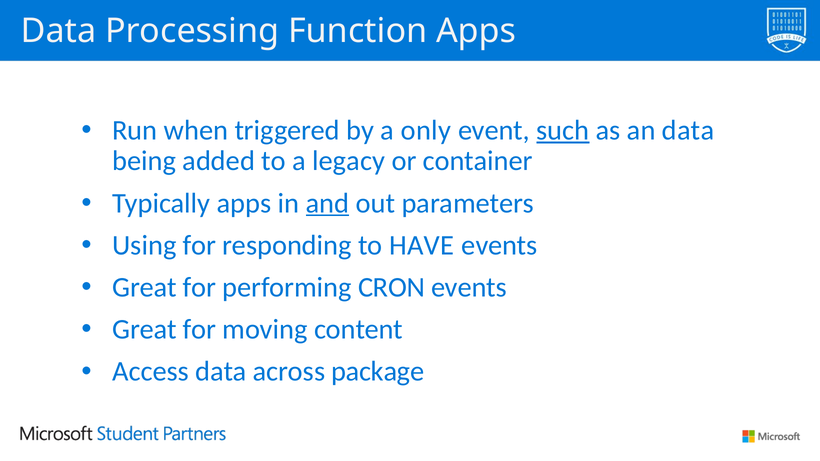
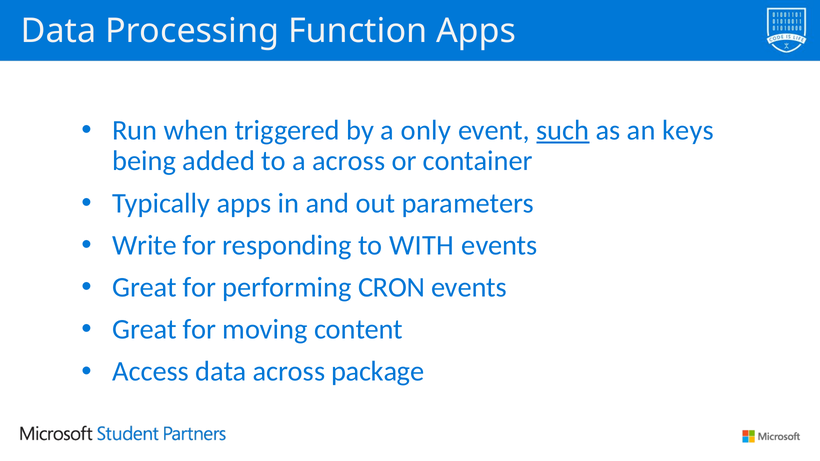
an data: data -> keys
a legacy: legacy -> across
and underline: present -> none
Using: Using -> Write
HAVE: HAVE -> WITH
